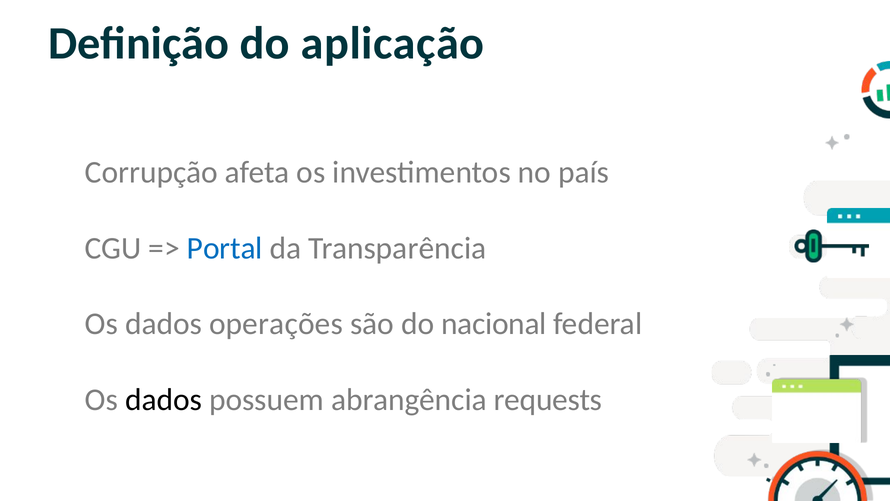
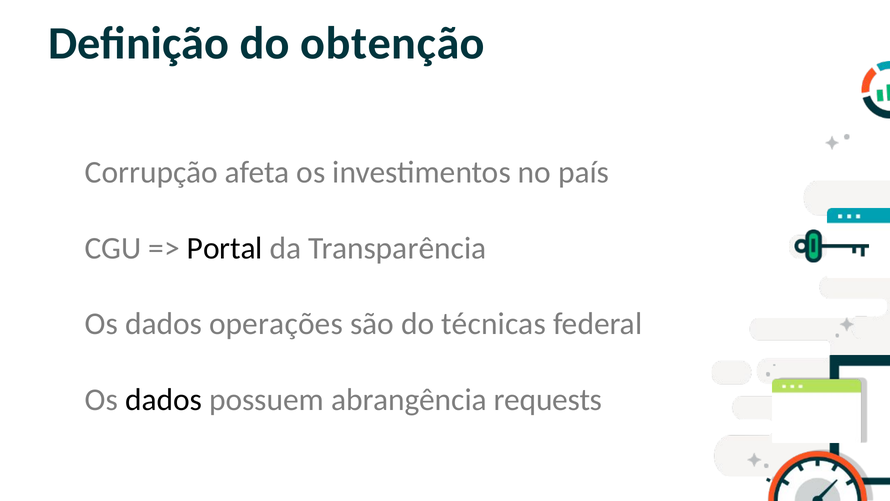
aplicação: aplicação -> obtenção
Portal colour: blue -> black
nacional: nacional -> técnicas
